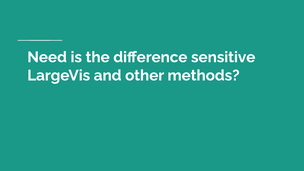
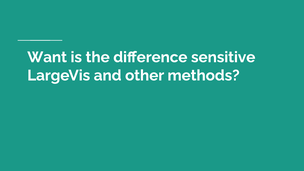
Need: Need -> Want
